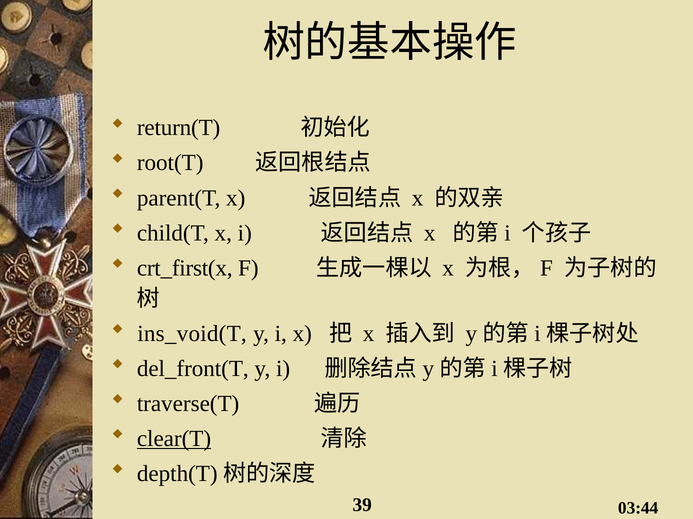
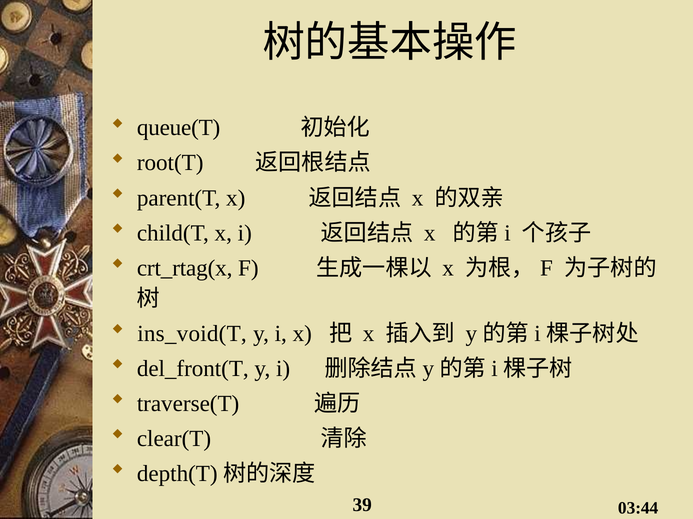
return(T: return(T -> queue(T
crt_first(x: crt_first(x -> crt_rtag(x
clear(T underline: present -> none
